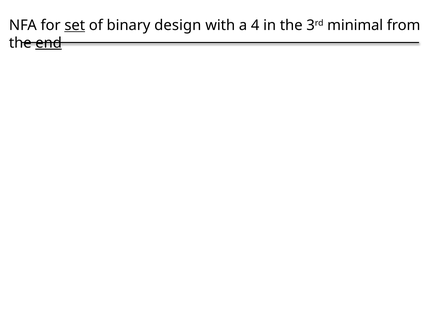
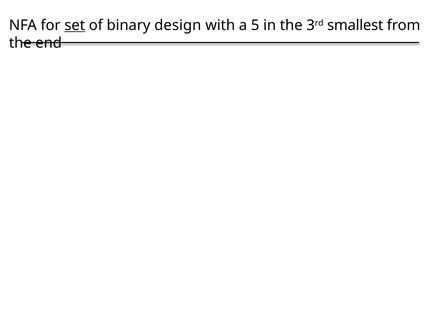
4: 4 -> 5
minimal: minimal -> smallest
end underline: present -> none
